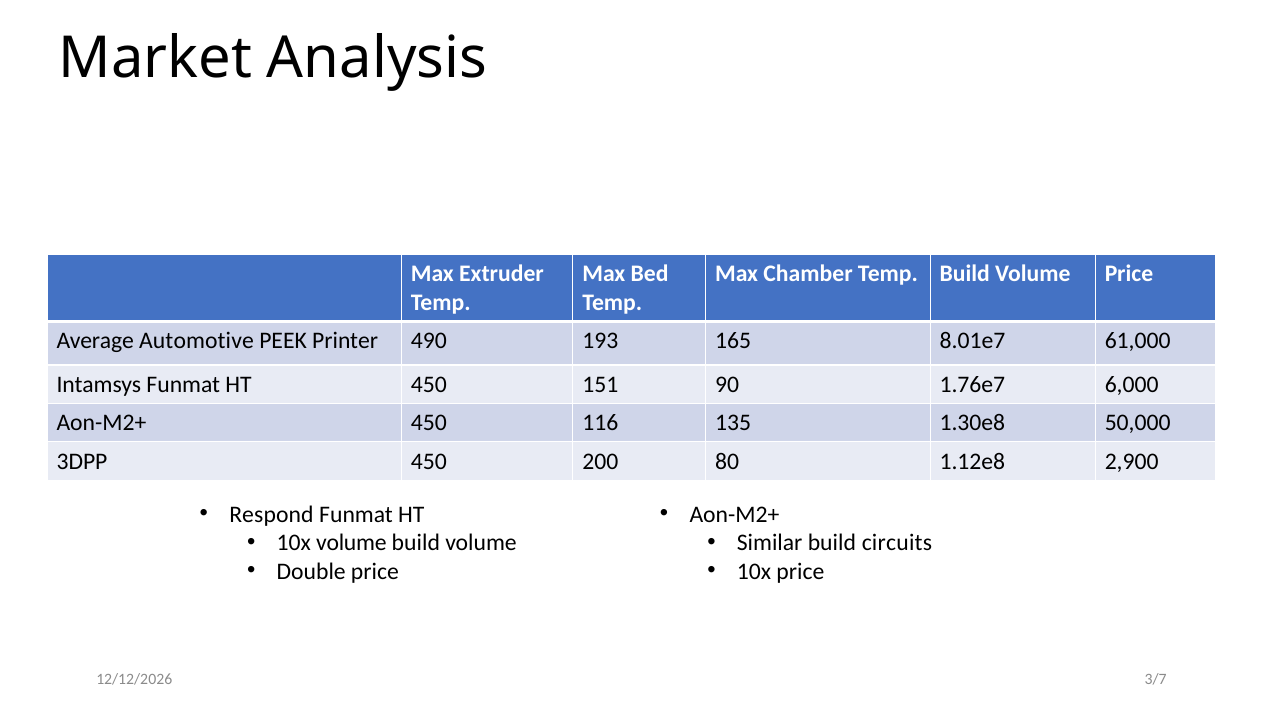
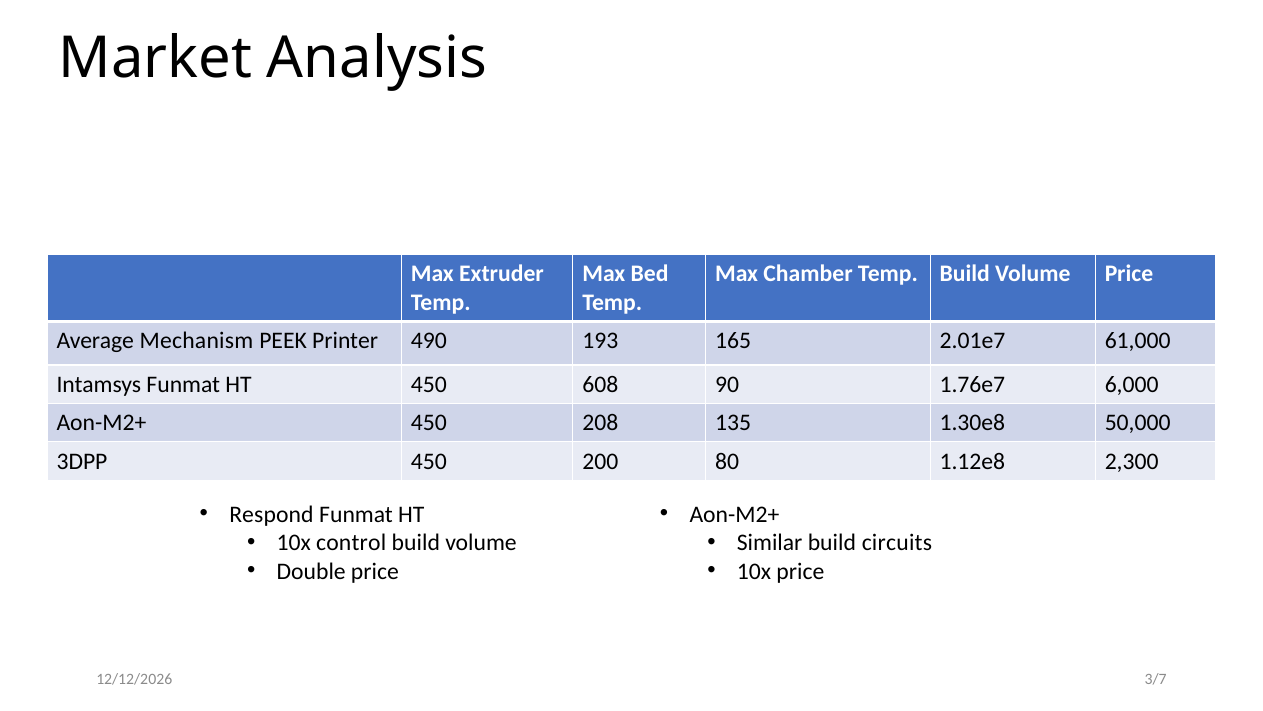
Automotive: Automotive -> Mechanism
8.01e7: 8.01e7 -> 2.01e7
151: 151 -> 608
116: 116 -> 208
2,900: 2,900 -> 2,300
10x volume: volume -> control
